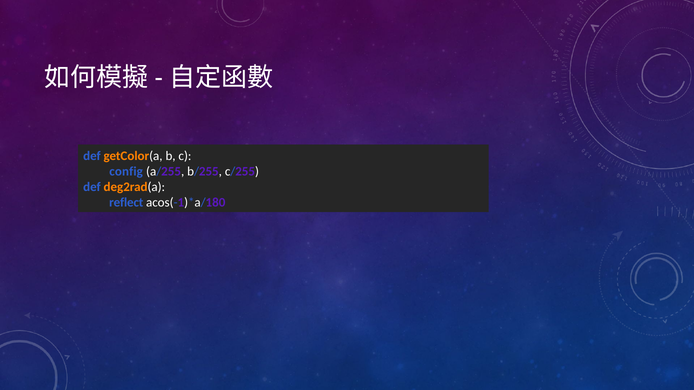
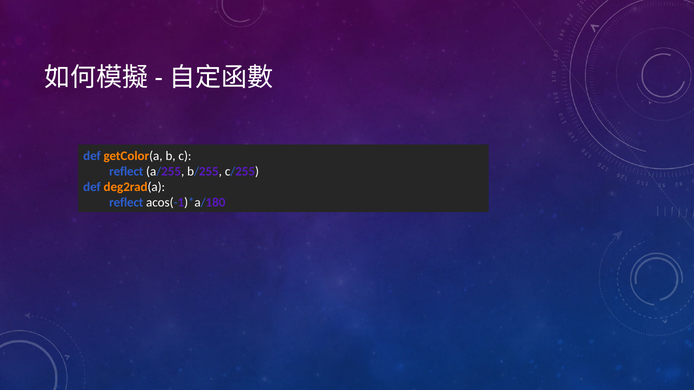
config at (126, 172): config -> reflect
